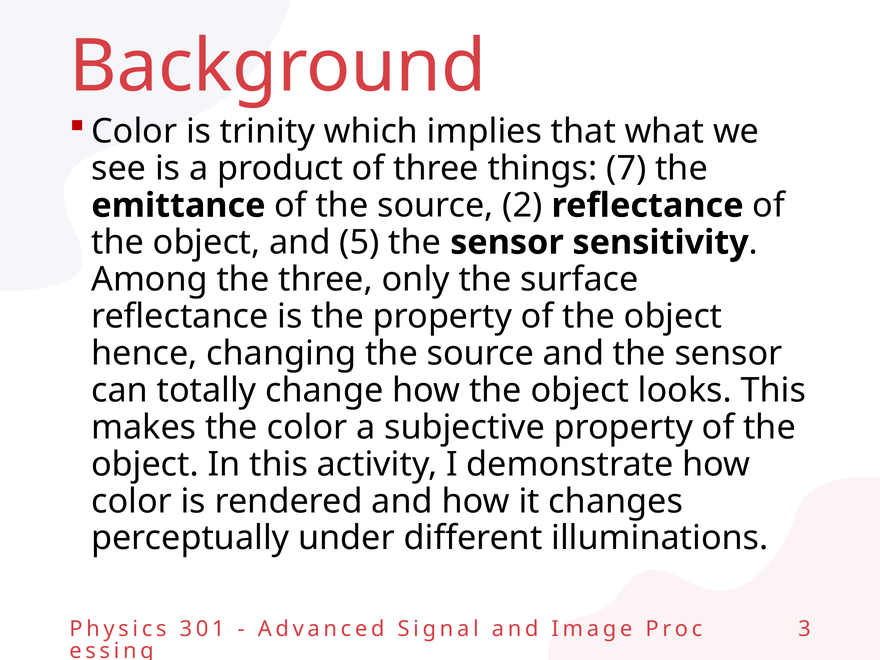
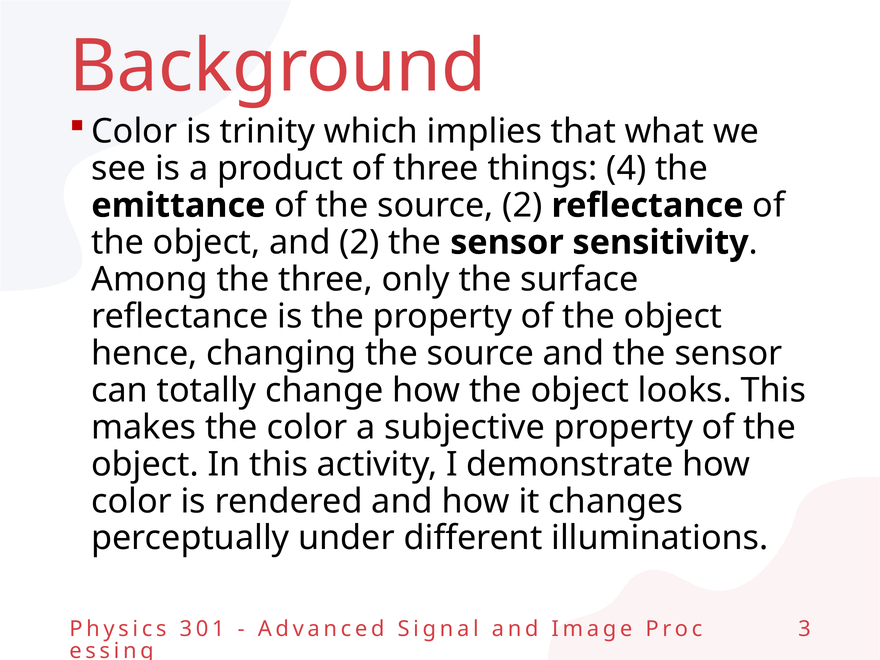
7: 7 -> 4
and 5: 5 -> 2
